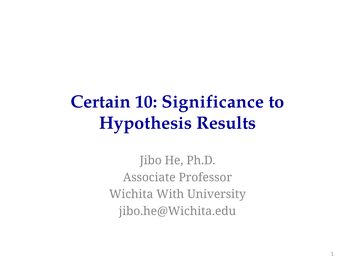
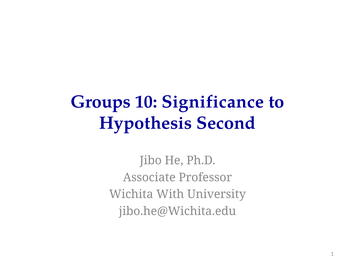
Certain: Certain -> Groups
Results: Results -> Second
